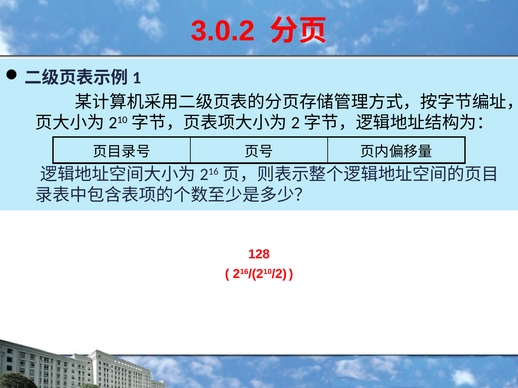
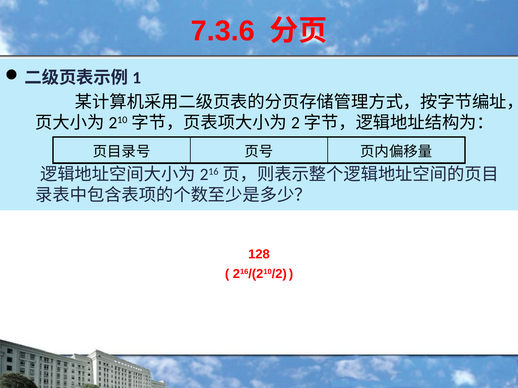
3.0.2: 3.0.2 -> 7.3.6
